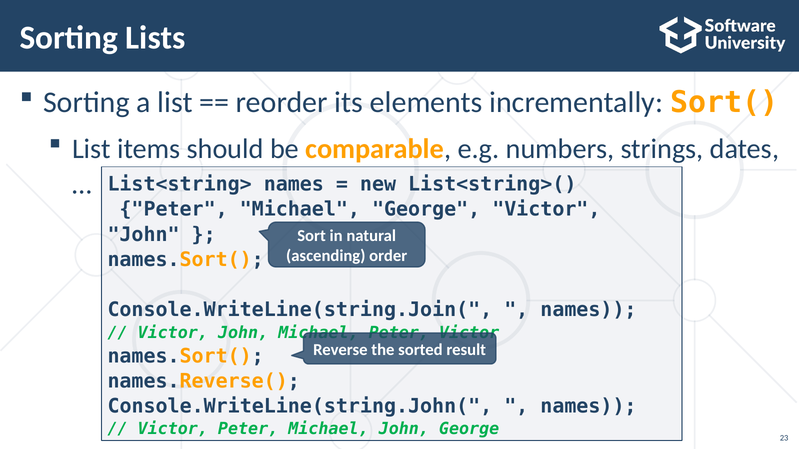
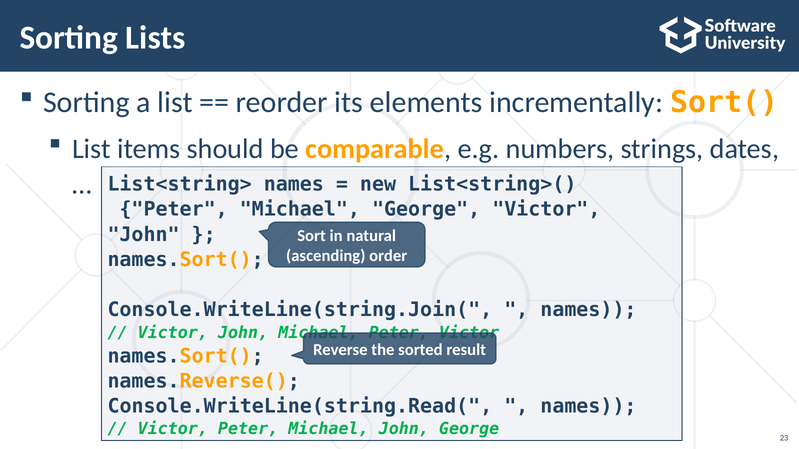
Console.WriteLine(string.John(: Console.WriteLine(string.John( -> Console.WriteLine(string.Read(
